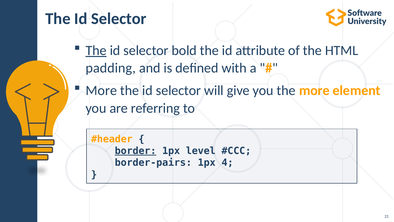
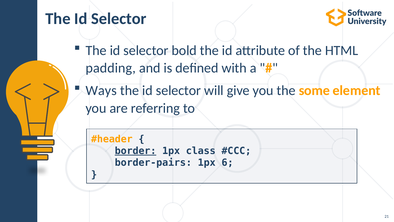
The at (96, 50) underline: present -> none
More at (101, 90): More -> Ways
the more: more -> some
level: level -> class
4: 4 -> 6
